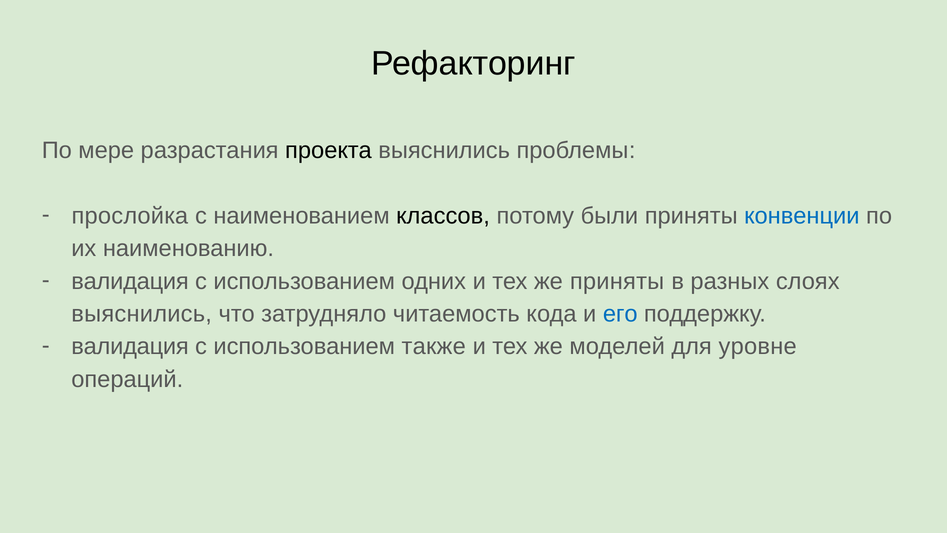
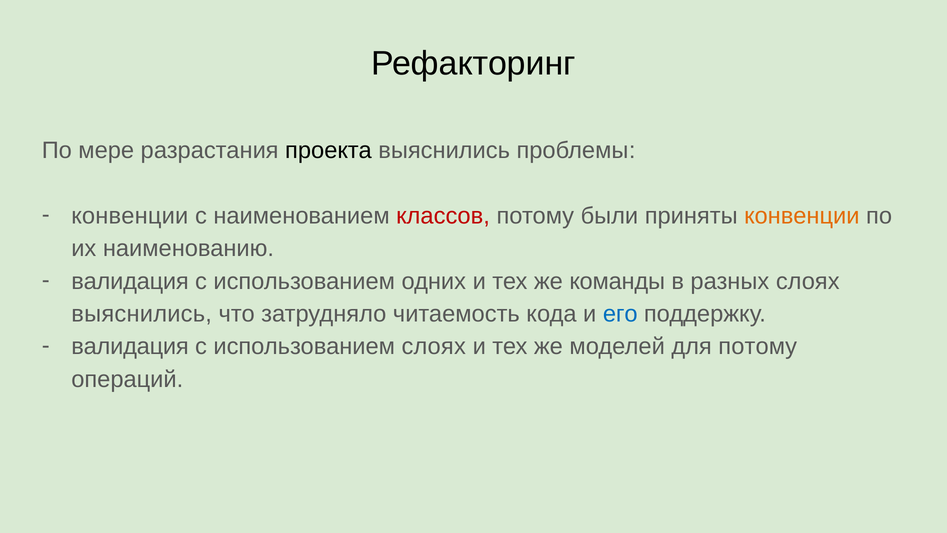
прослойка at (130, 216): прослойка -> конвенции
классов colour: black -> red
конвенции at (802, 216) colour: blue -> orange
же приняты: приняты -> команды
использованием также: также -> слоях
для уровне: уровне -> потому
